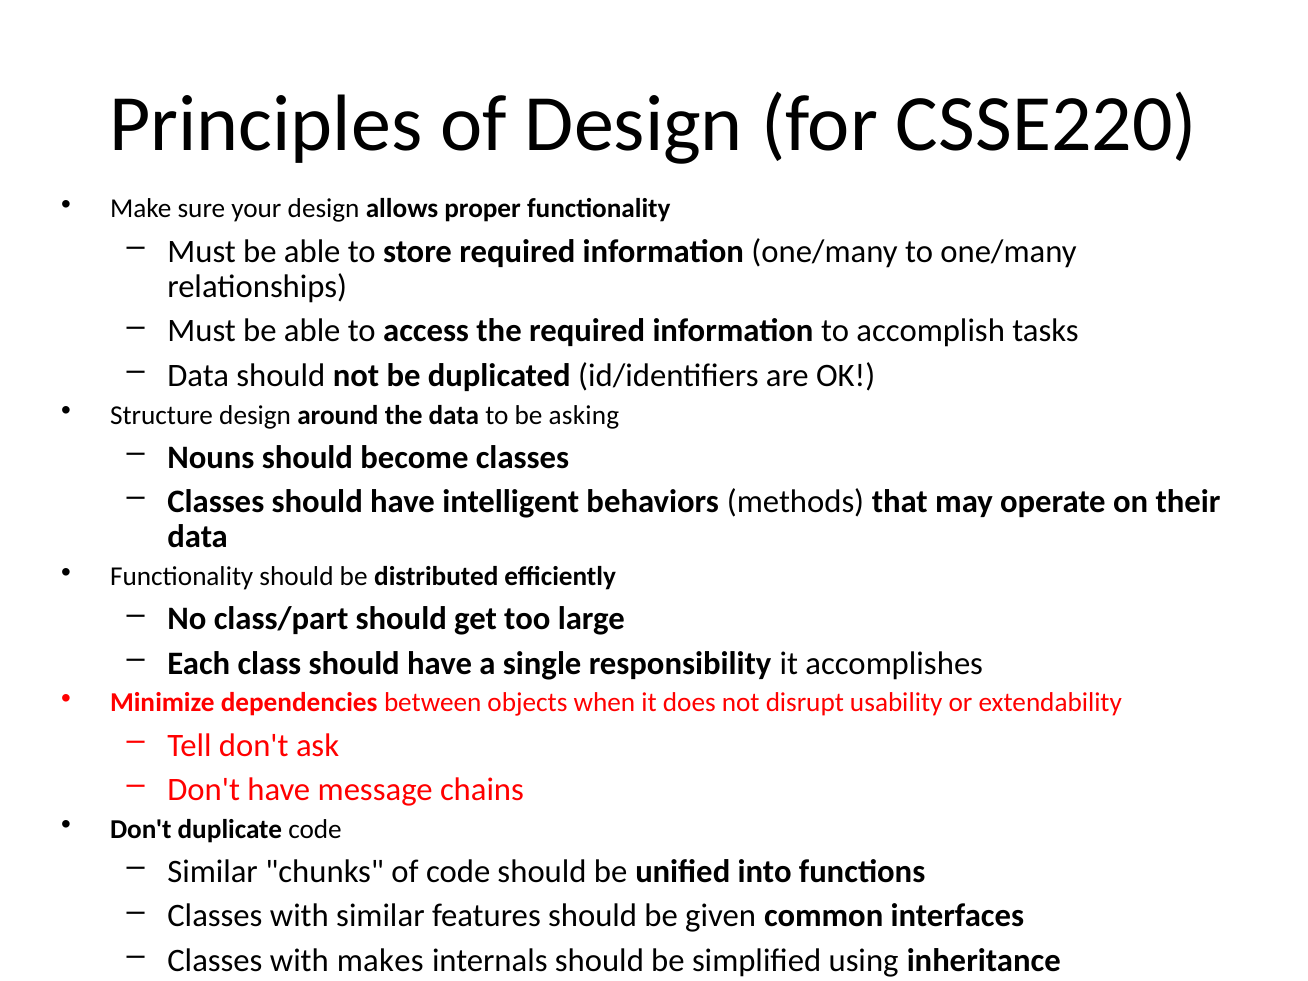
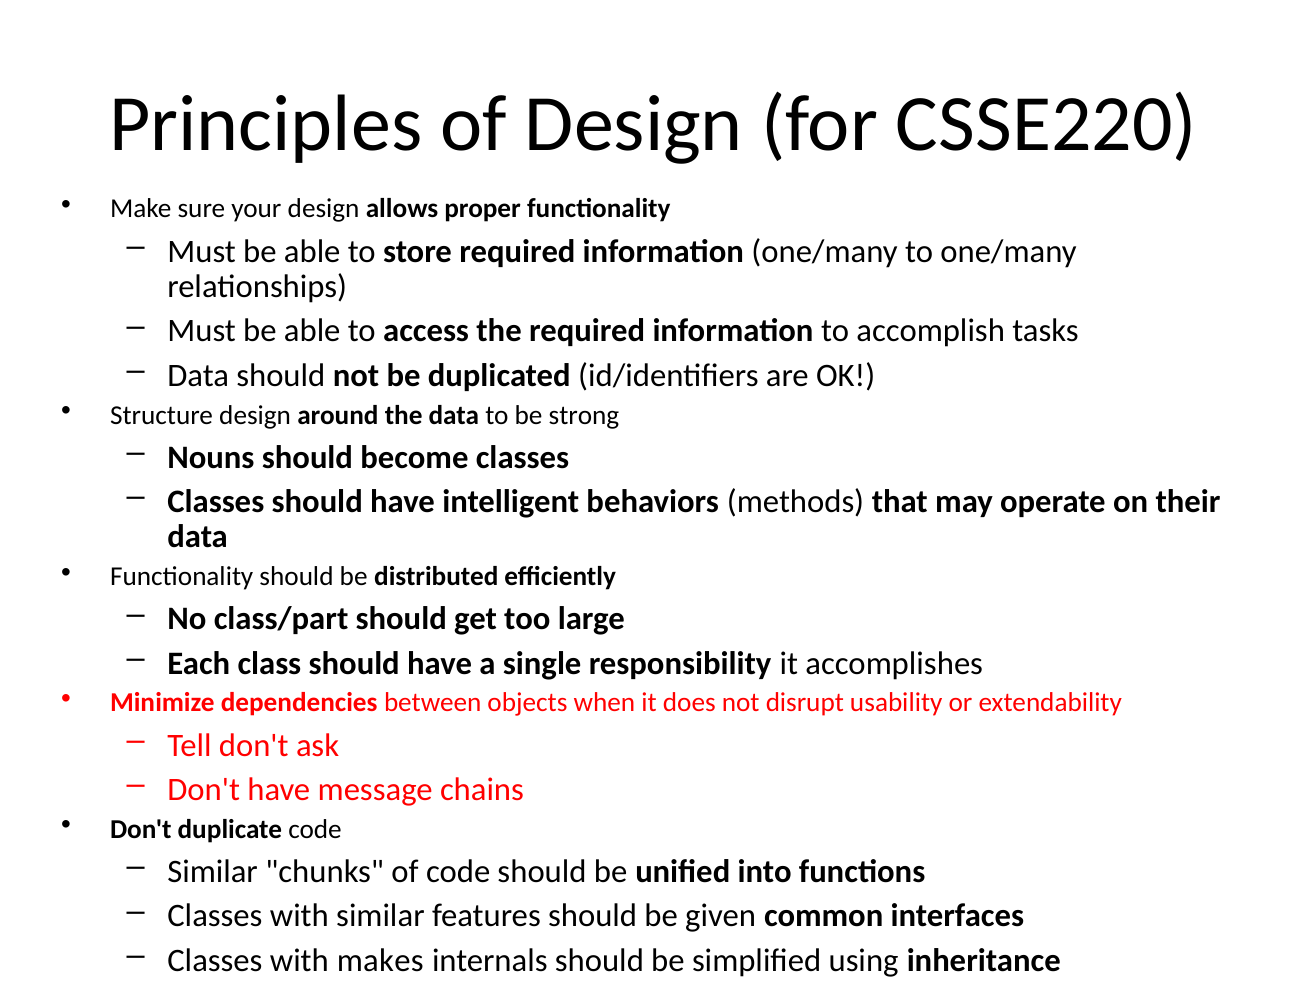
asking: asking -> strong
